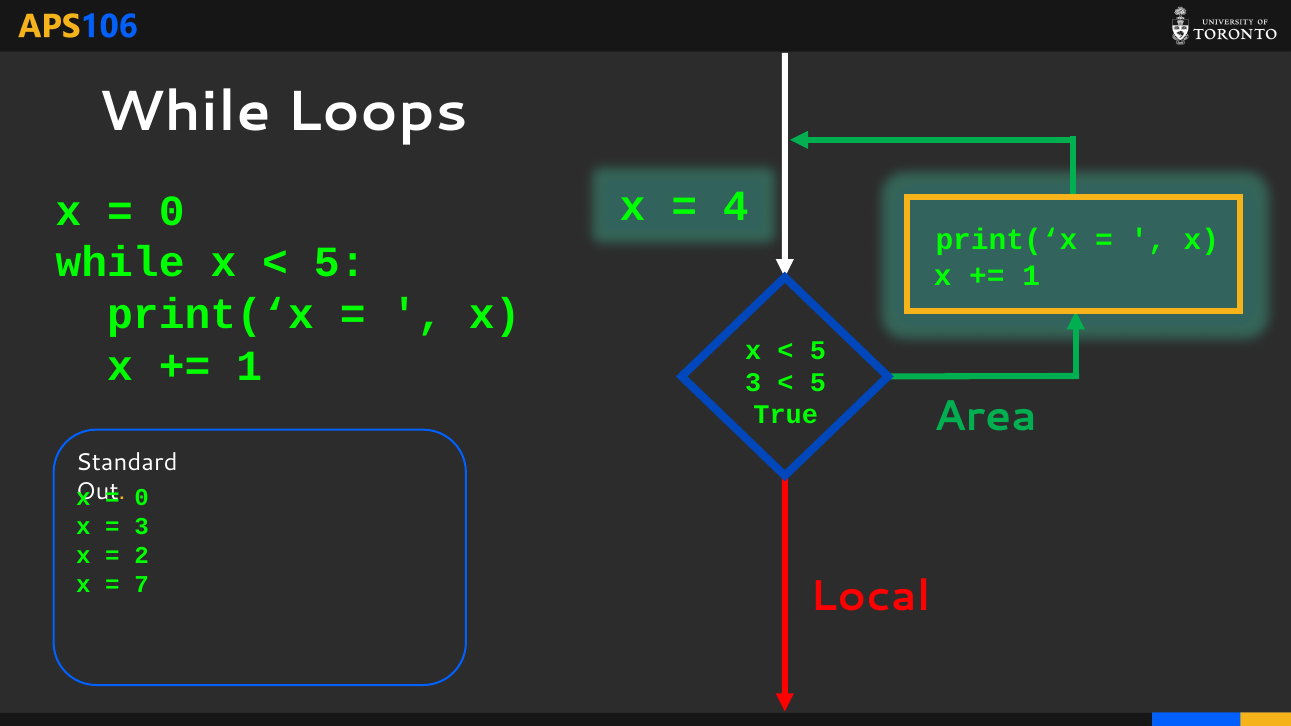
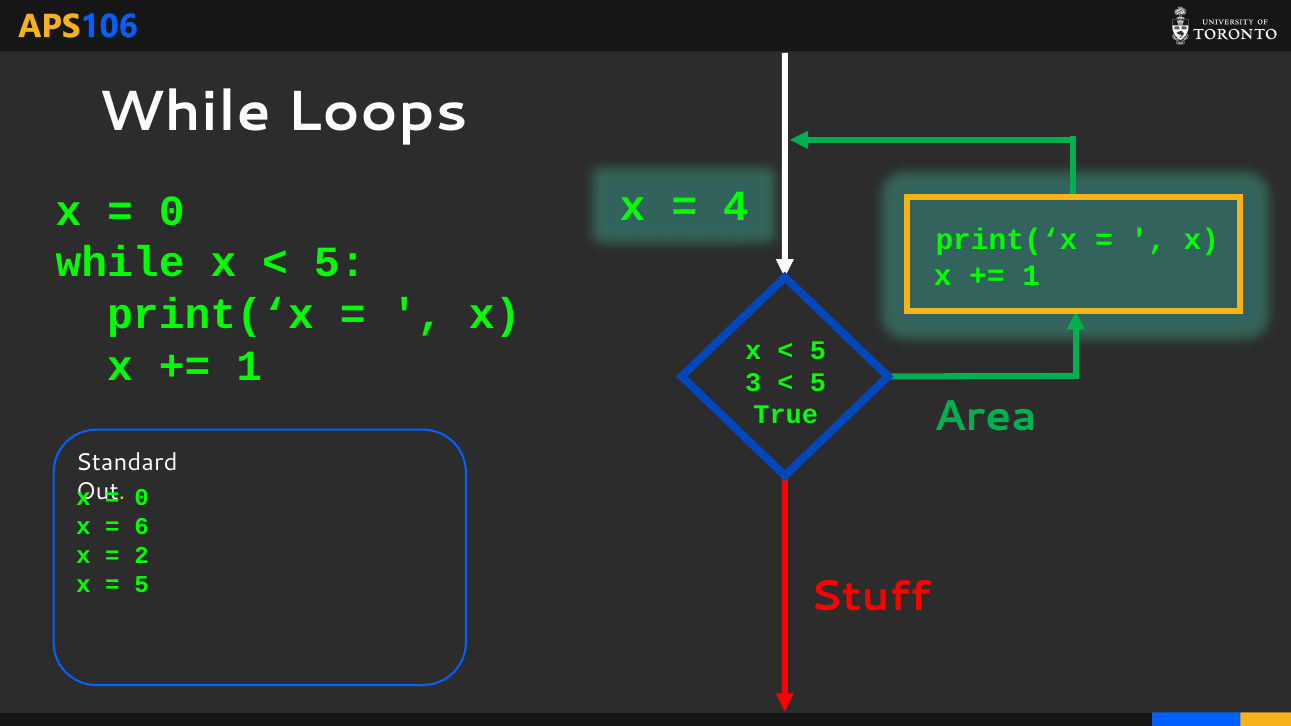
3 at (142, 527): 3 -> 6
7 at (142, 585): 7 -> 5
Local: Local -> Stuff
